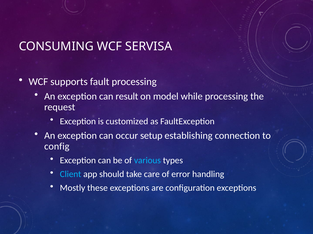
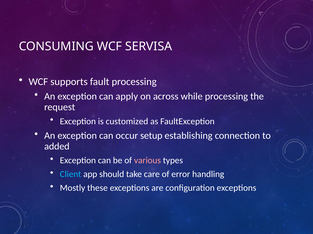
result: result -> apply
model: model -> across
config: config -> added
various colour: light blue -> pink
